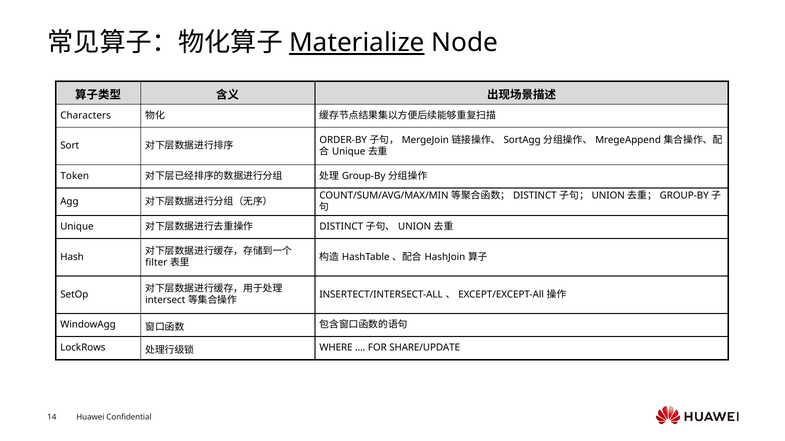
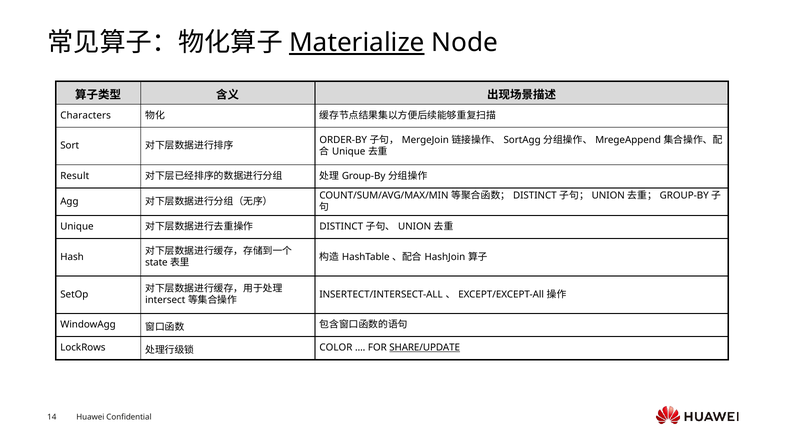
Token: Token -> Result
filter: filter -> state
WHERE: WHERE -> COLOR
SHARE/UPDATE underline: none -> present
